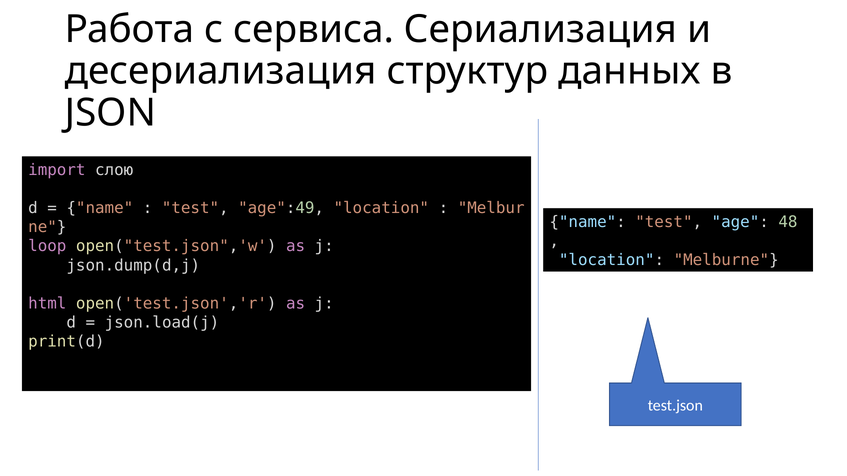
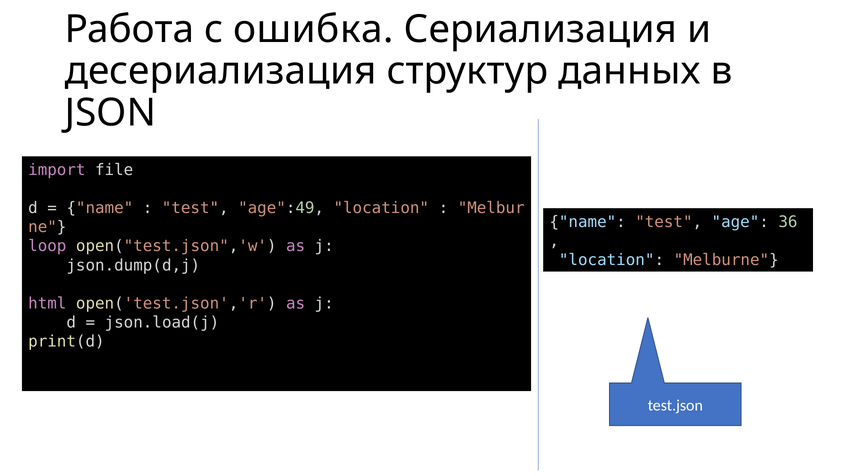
сервиса: сервиса -> ошибка
слою: слою -> file
48: 48 -> 36
